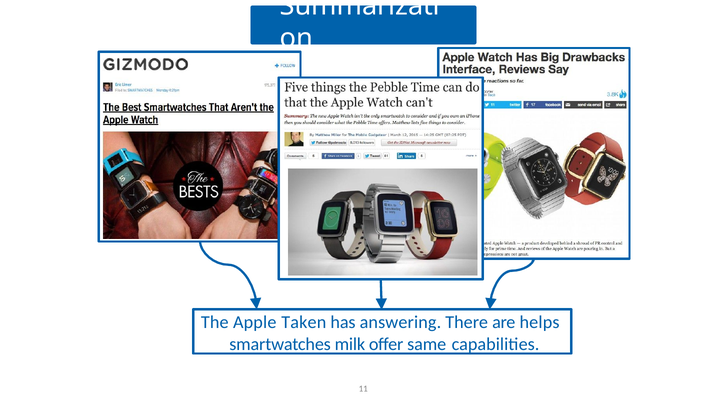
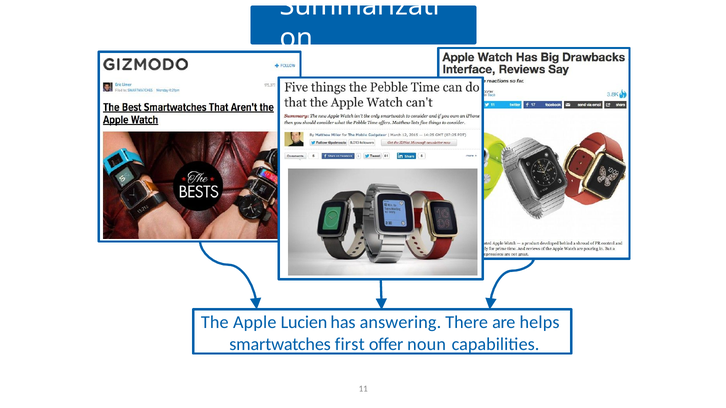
Taken: Taken -> Lucien
milk: milk -> first
same: same -> noun
